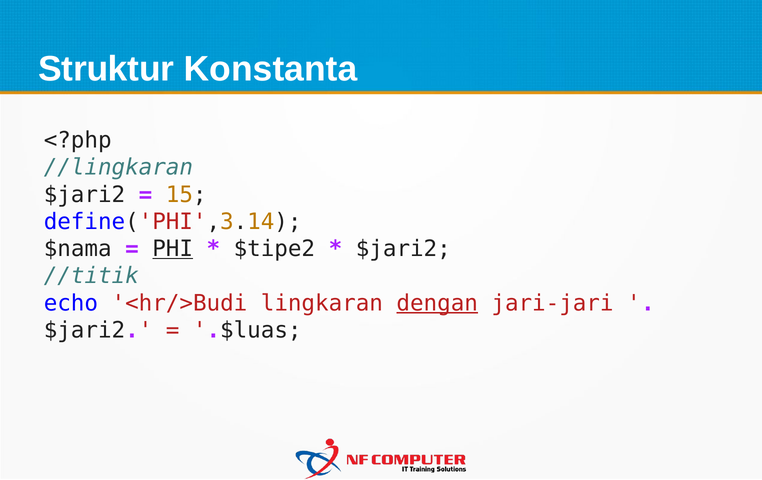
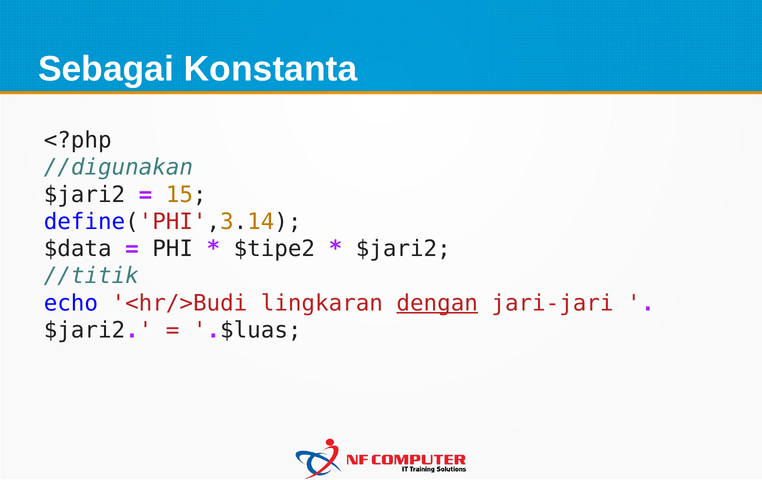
Struktur: Struktur -> Sebagai
//lingkaran: //lingkaran -> //digunakan
$nama: $nama -> $data
PHI underline: present -> none
